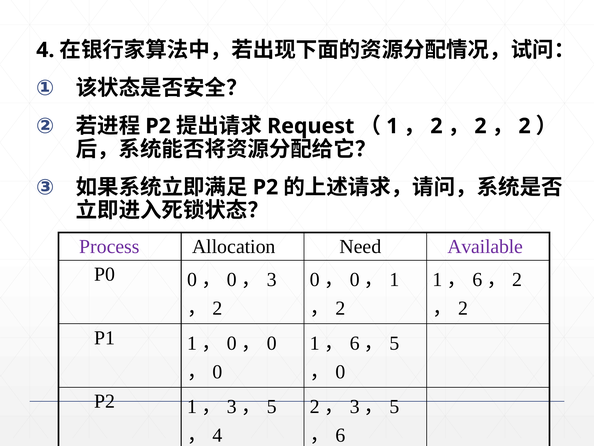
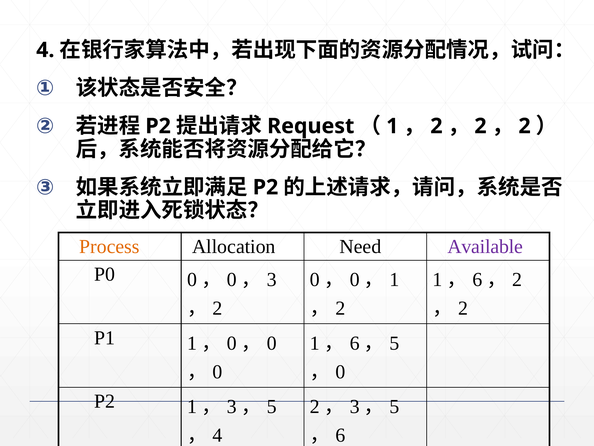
Process colour: purple -> orange
